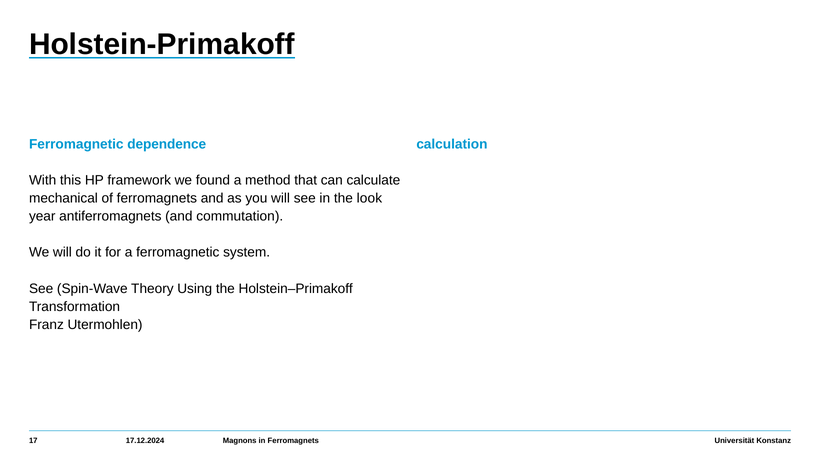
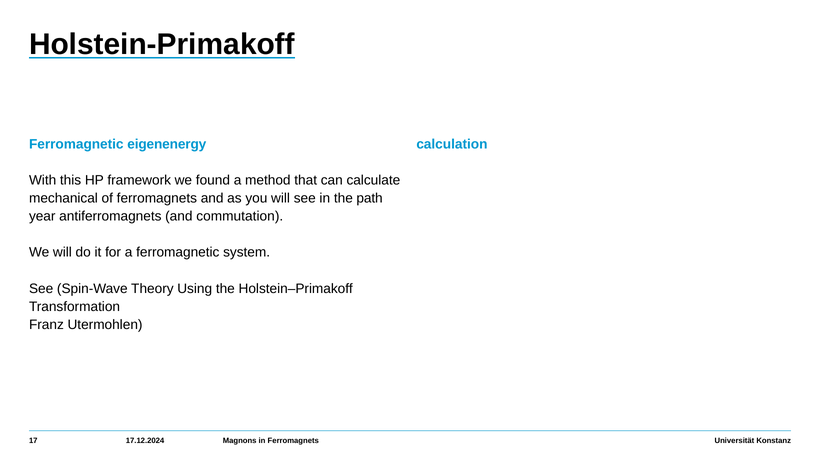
dependence: dependence -> eigenenergy
look: look -> path
